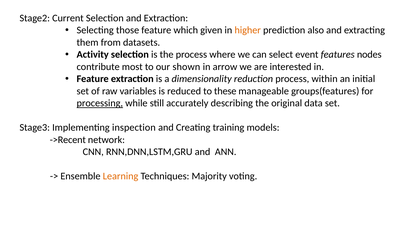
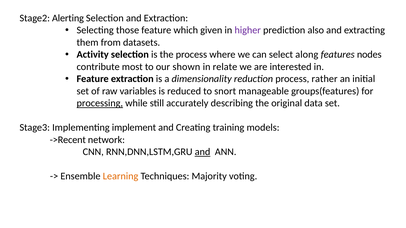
Current: Current -> Alerting
higher colour: orange -> purple
event: event -> along
arrow: arrow -> relate
within: within -> rather
these: these -> snort
inspection: inspection -> implement
and at (203, 152) underline: none -> present
